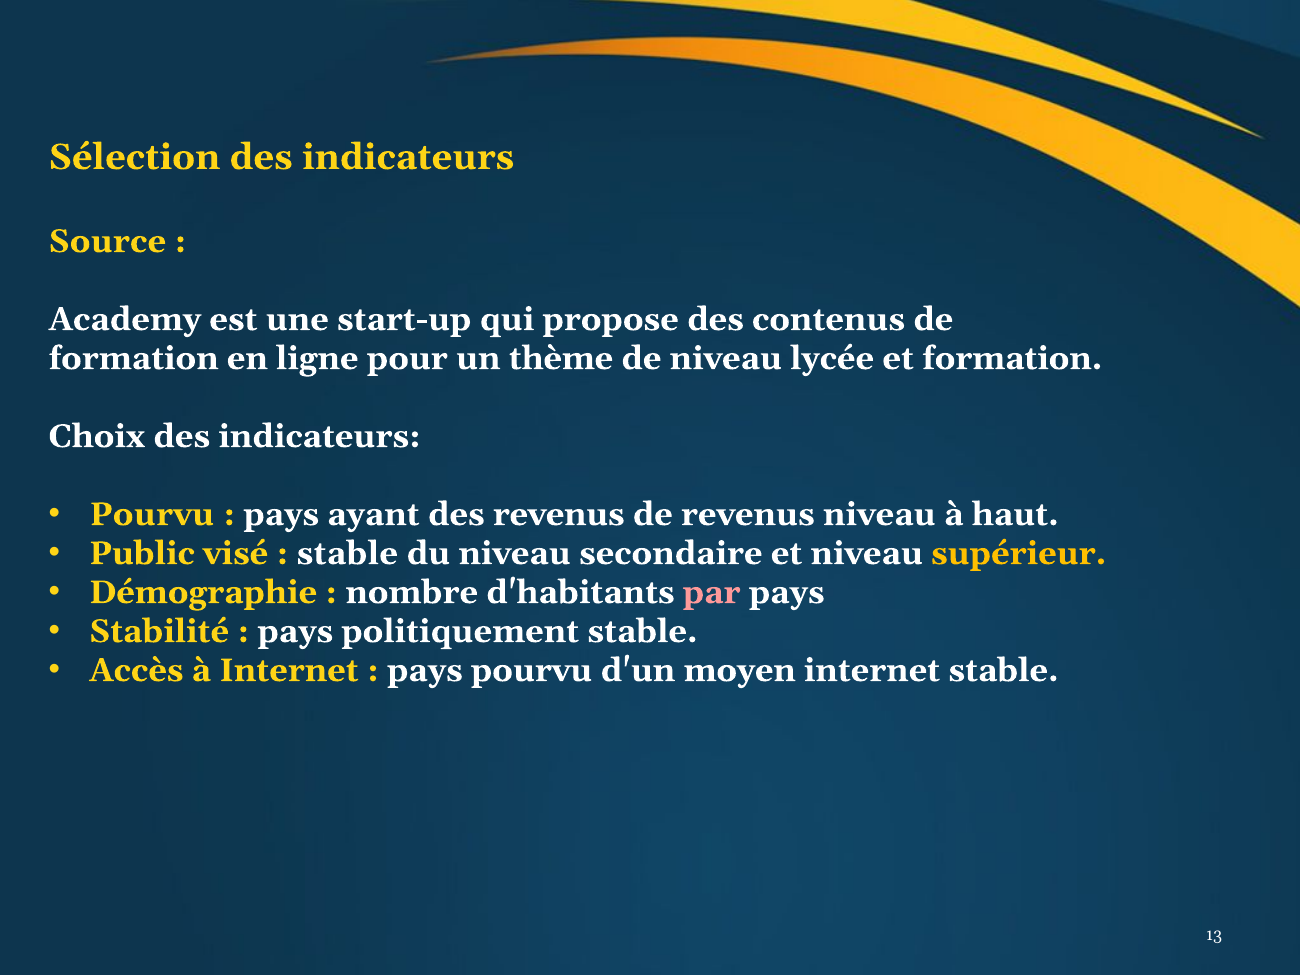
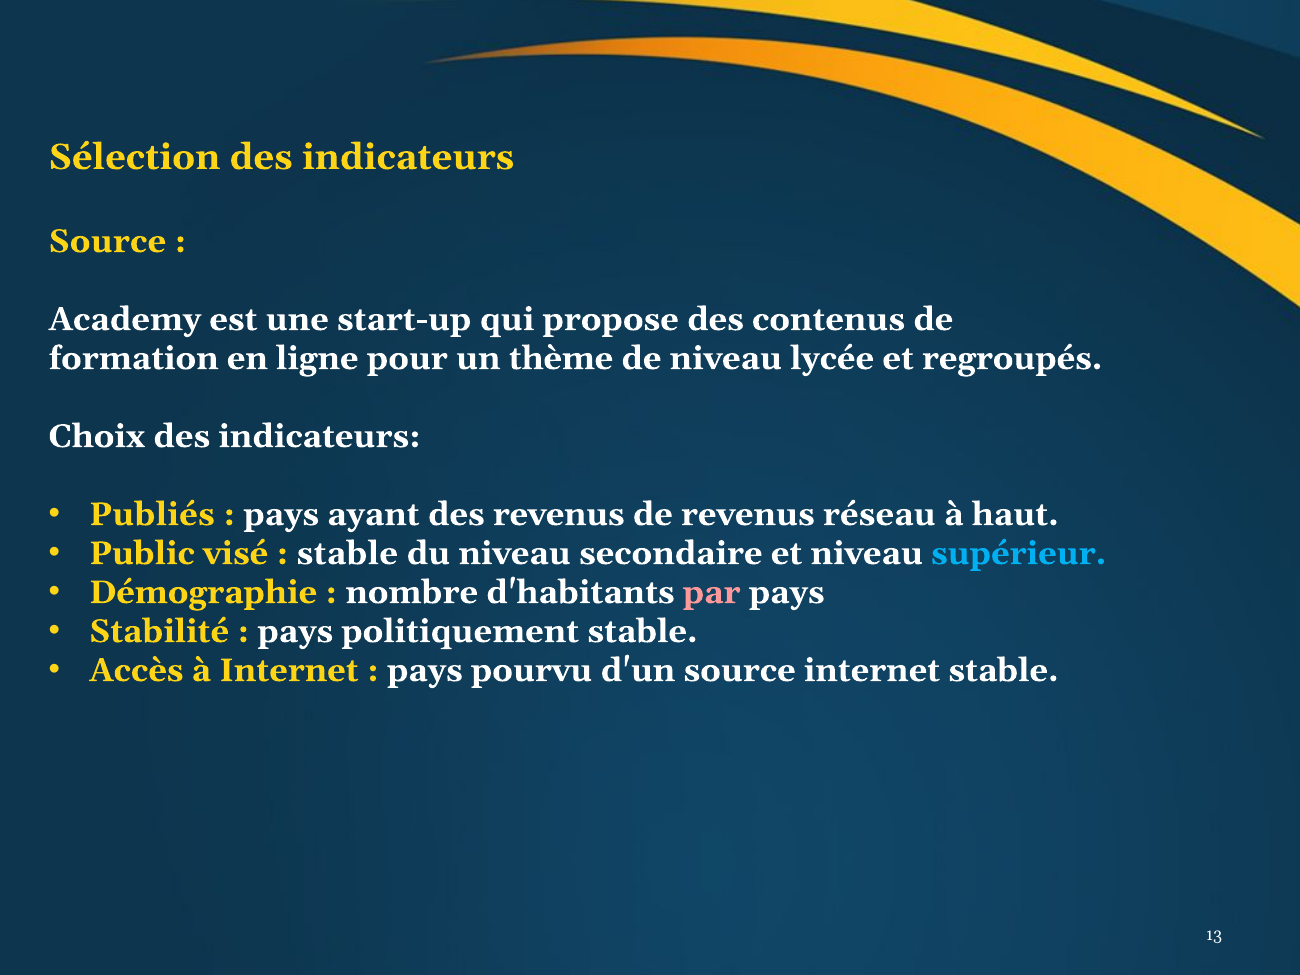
et formation: formation -> regroupés
Pourvu at (152, 514): Pourvu -> Publiés
revenus niveau: niveau -> réseau
supérieur colour: yellow -> light blue
d'un moyen: moyen -> source
